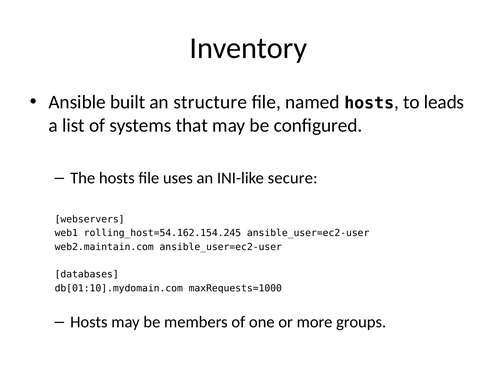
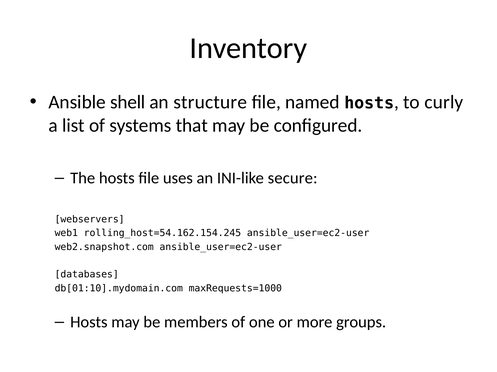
built: built -> shell
leads: leads -> curly
web2.maintain.com: web2.maintain.com -> web2.snapshot.com
